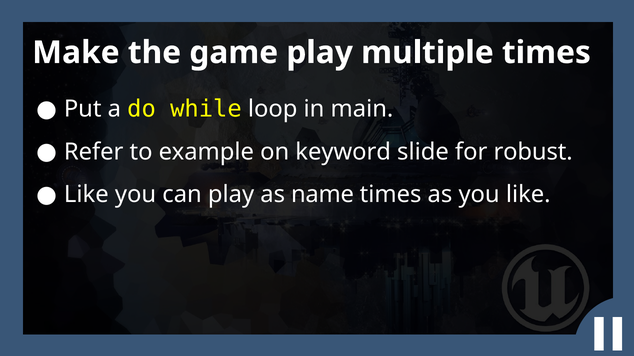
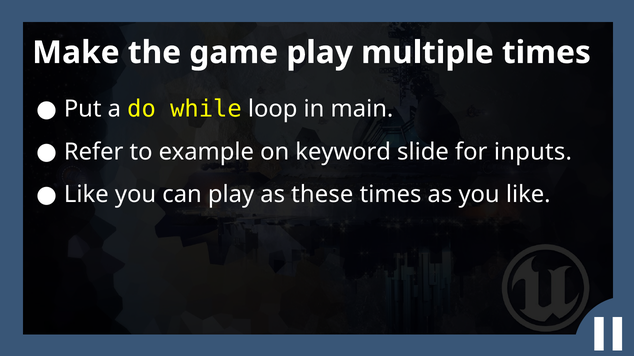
robust: robust -> inputs
name: name -> these
